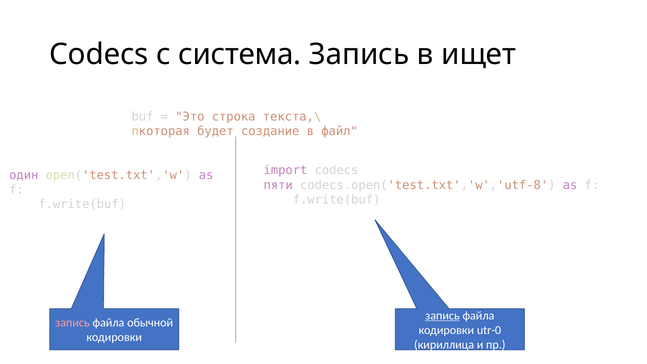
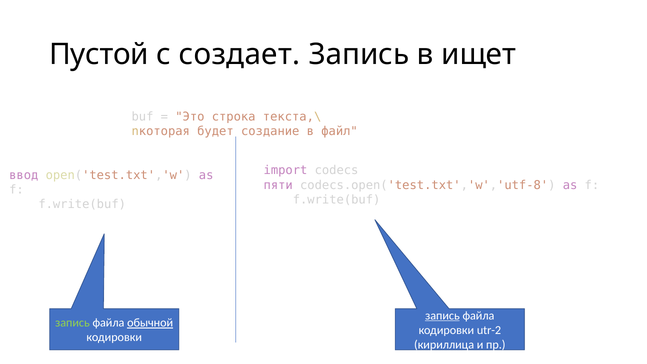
Codecs at (99, 54): Codecs -> Пустой
система: система -> создает
один: один -> ввод
запись at (72, 323) colour: pink -> light green
обычной underline: none -> present
utr-0: utr-0 -> utr-2
